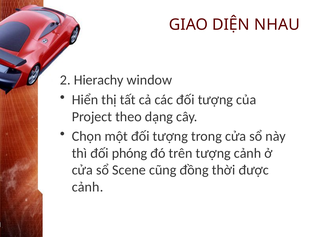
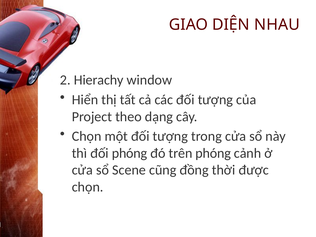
trên tượng: tượng -> phóng
cảnh at (88, 187): cảnh -> chọn
